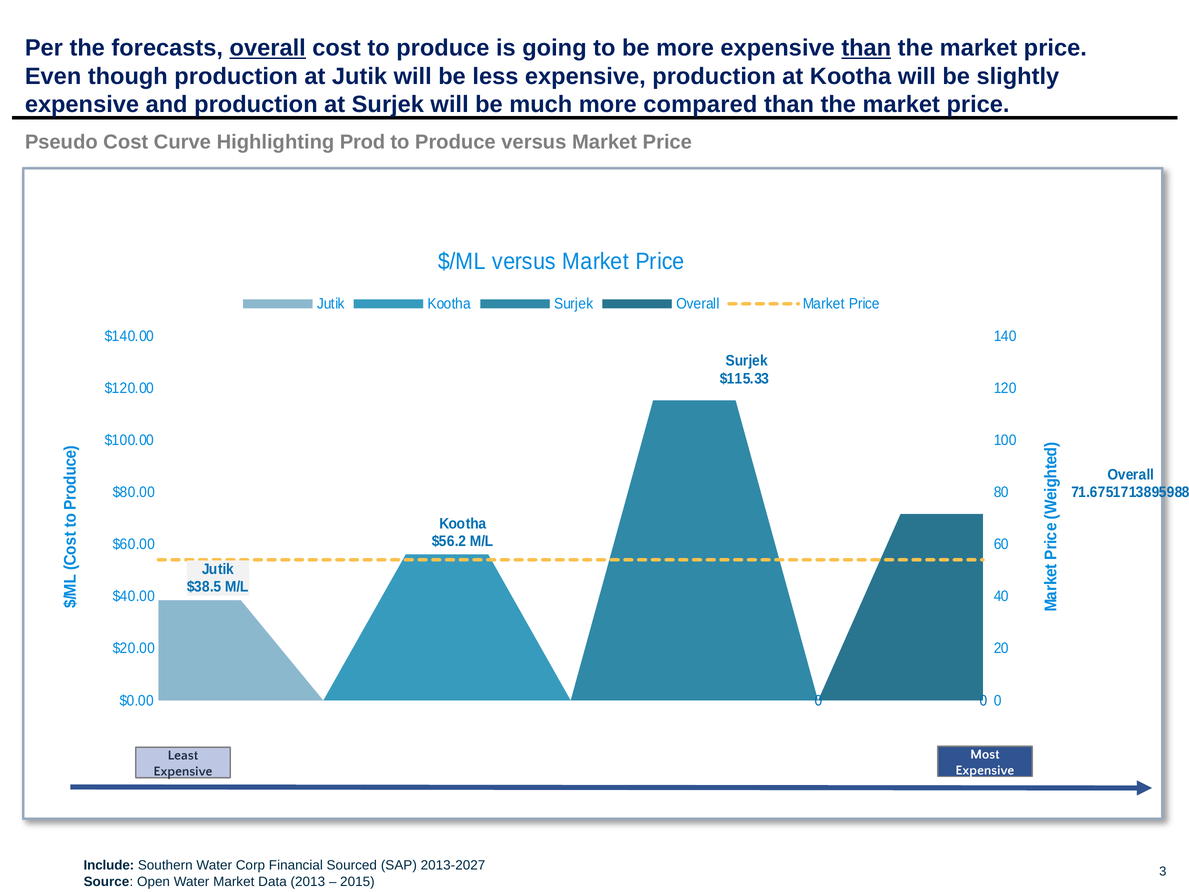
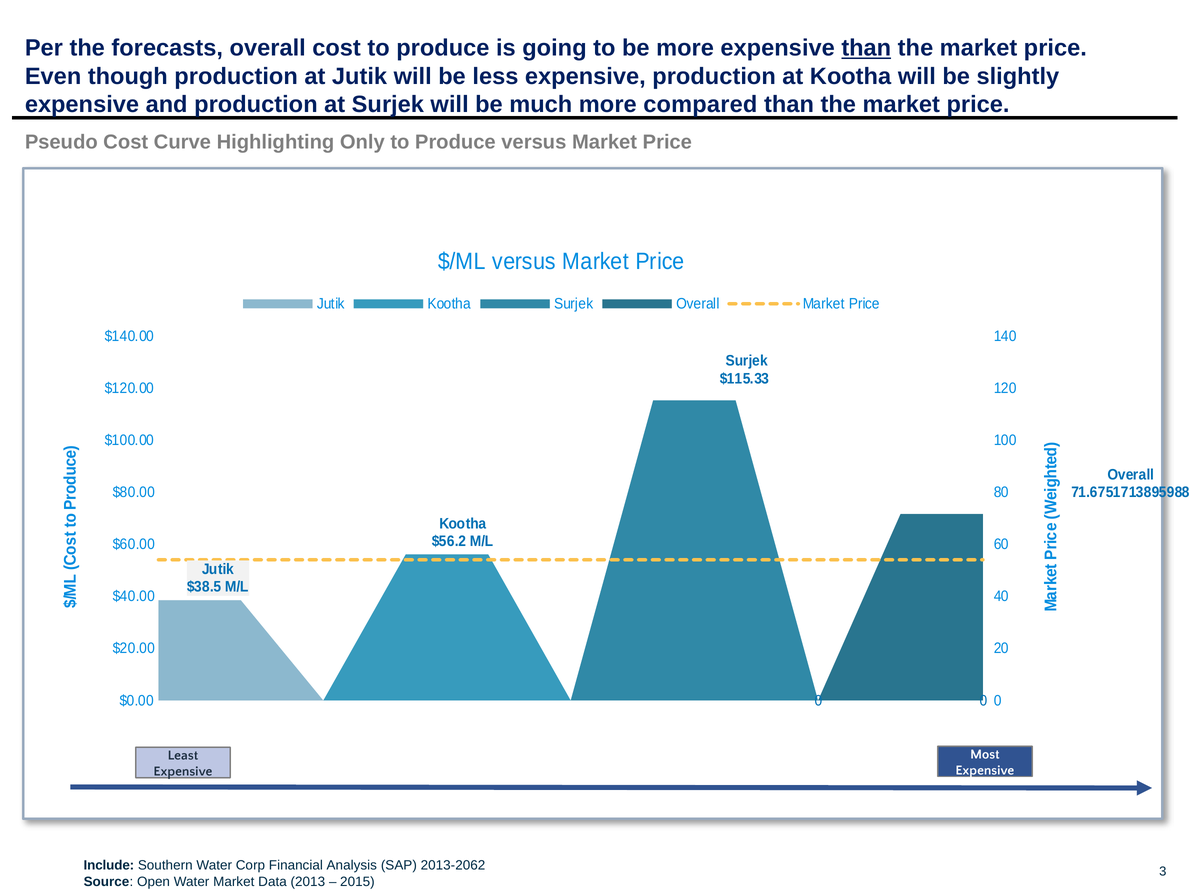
overall at (268, 48) underline: present -> none
Prod: Prod -> Only
Sourced: Sourced -> Analysis
2013-2027: 2013-2027 -> 2013-2062
